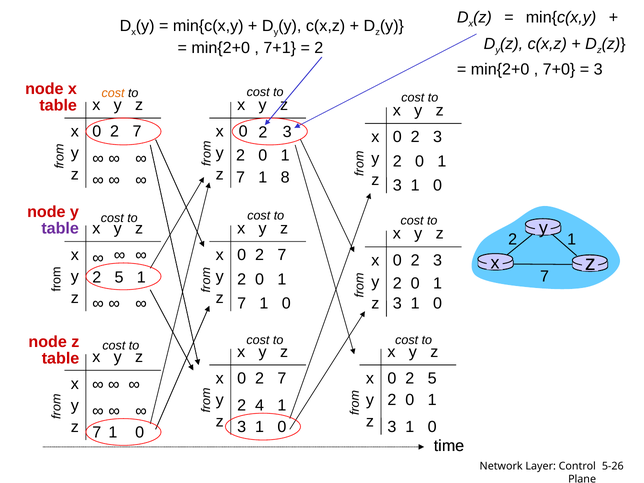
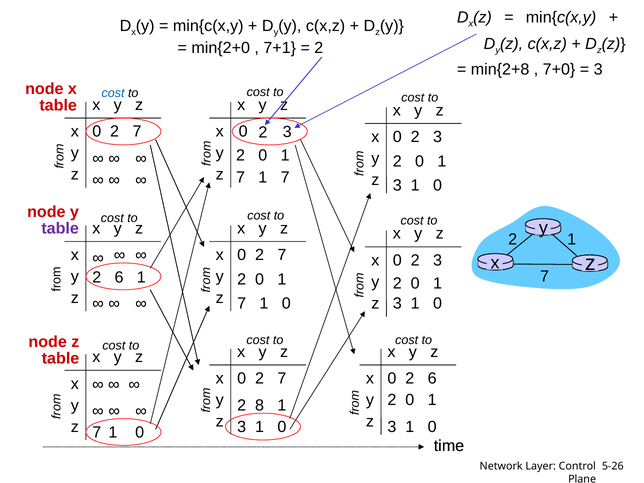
min{2+0 at (500, 70): min{2+0 -> min{2+8
cost at (113, 93) colour: orange -> blue
7 1 8: 8 -> 7
5 at (119, 277): 5 -> 6
0 2 5: 5 -> 6
4: 4 -> 8
